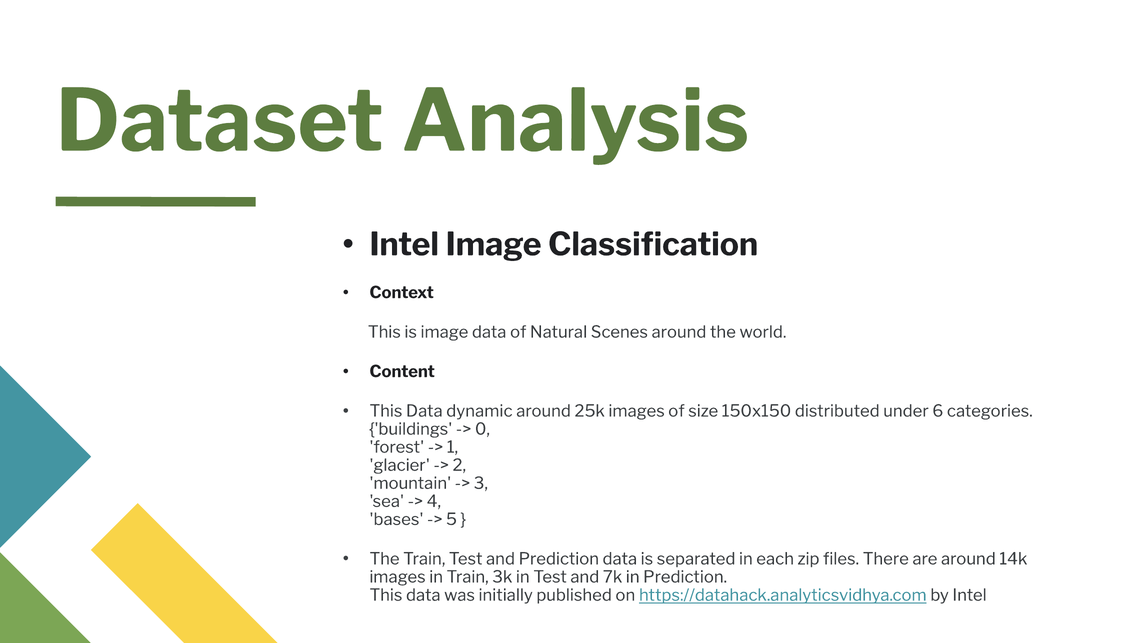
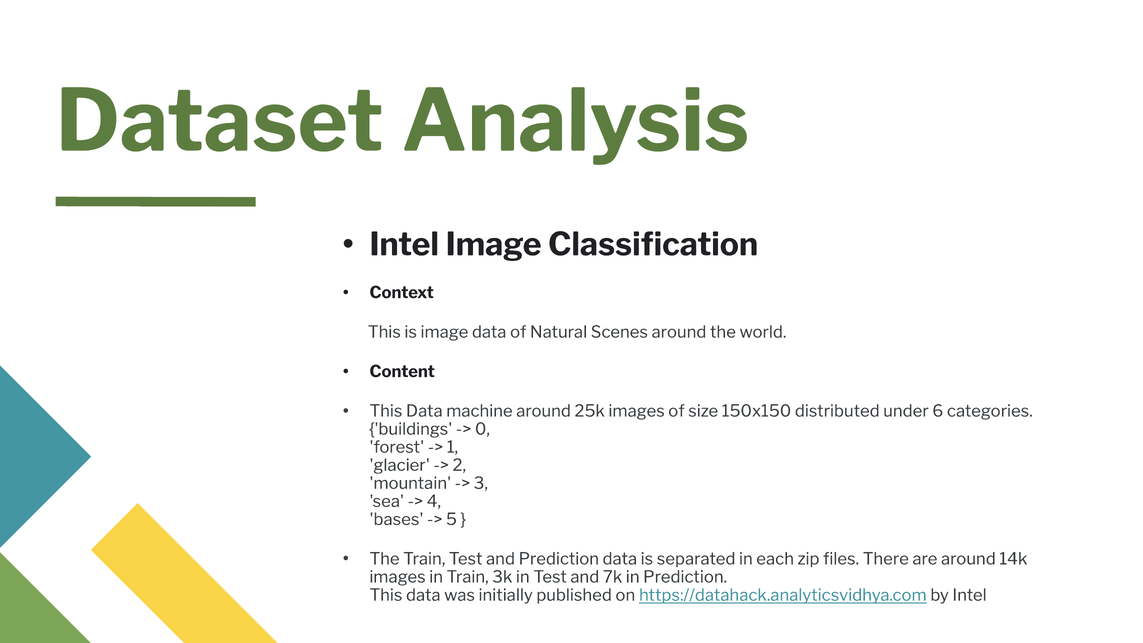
dynamic: dynamic -> machine
